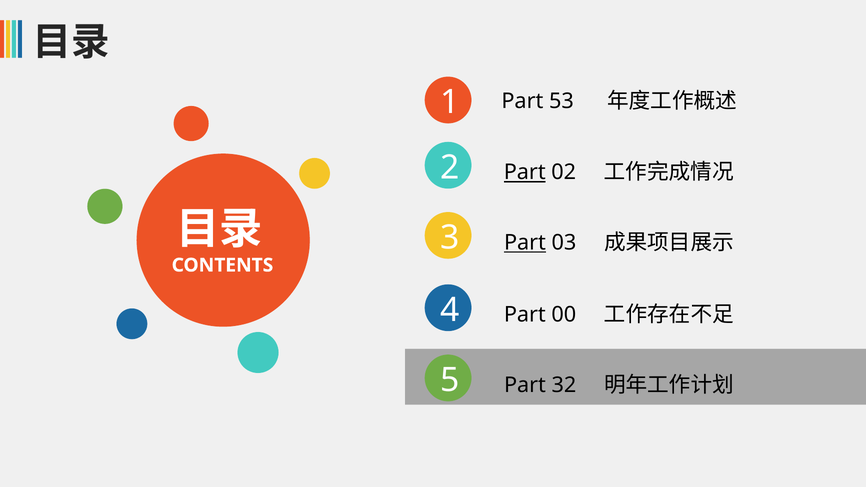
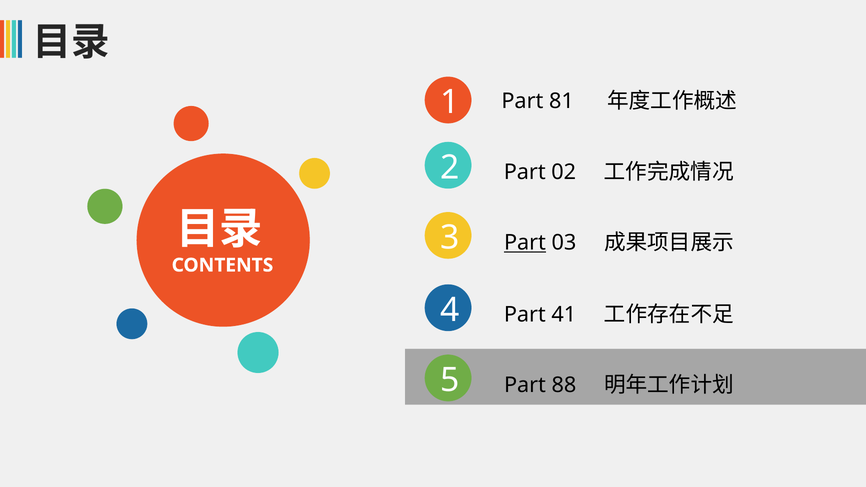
53: 53 -> 81
Part at (525, 172) underline: present -> none
00: 00 -> 41
32: 32 -> 88
